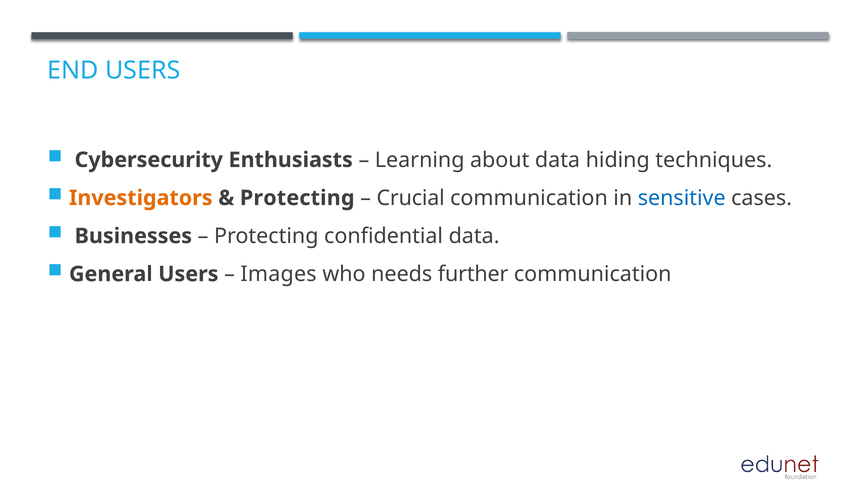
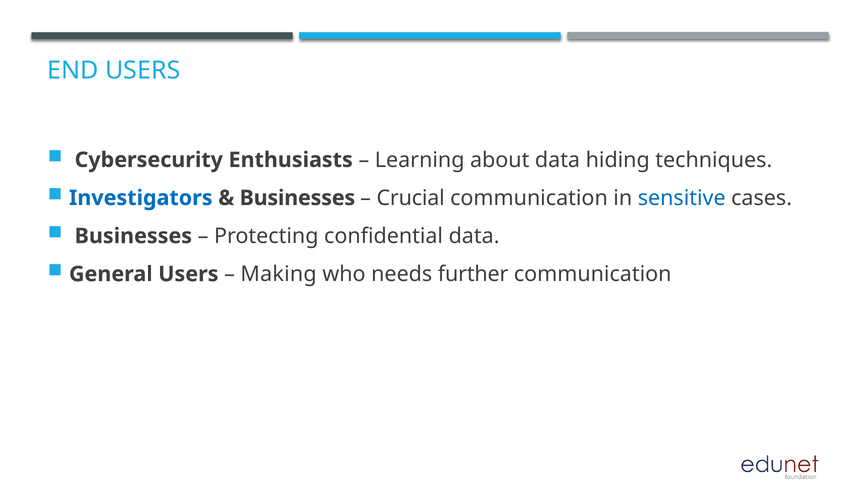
Investigators colour: orange -> blue
Protecting at (297, 198): Protecting -> Businesses
Images: Images -> Making
